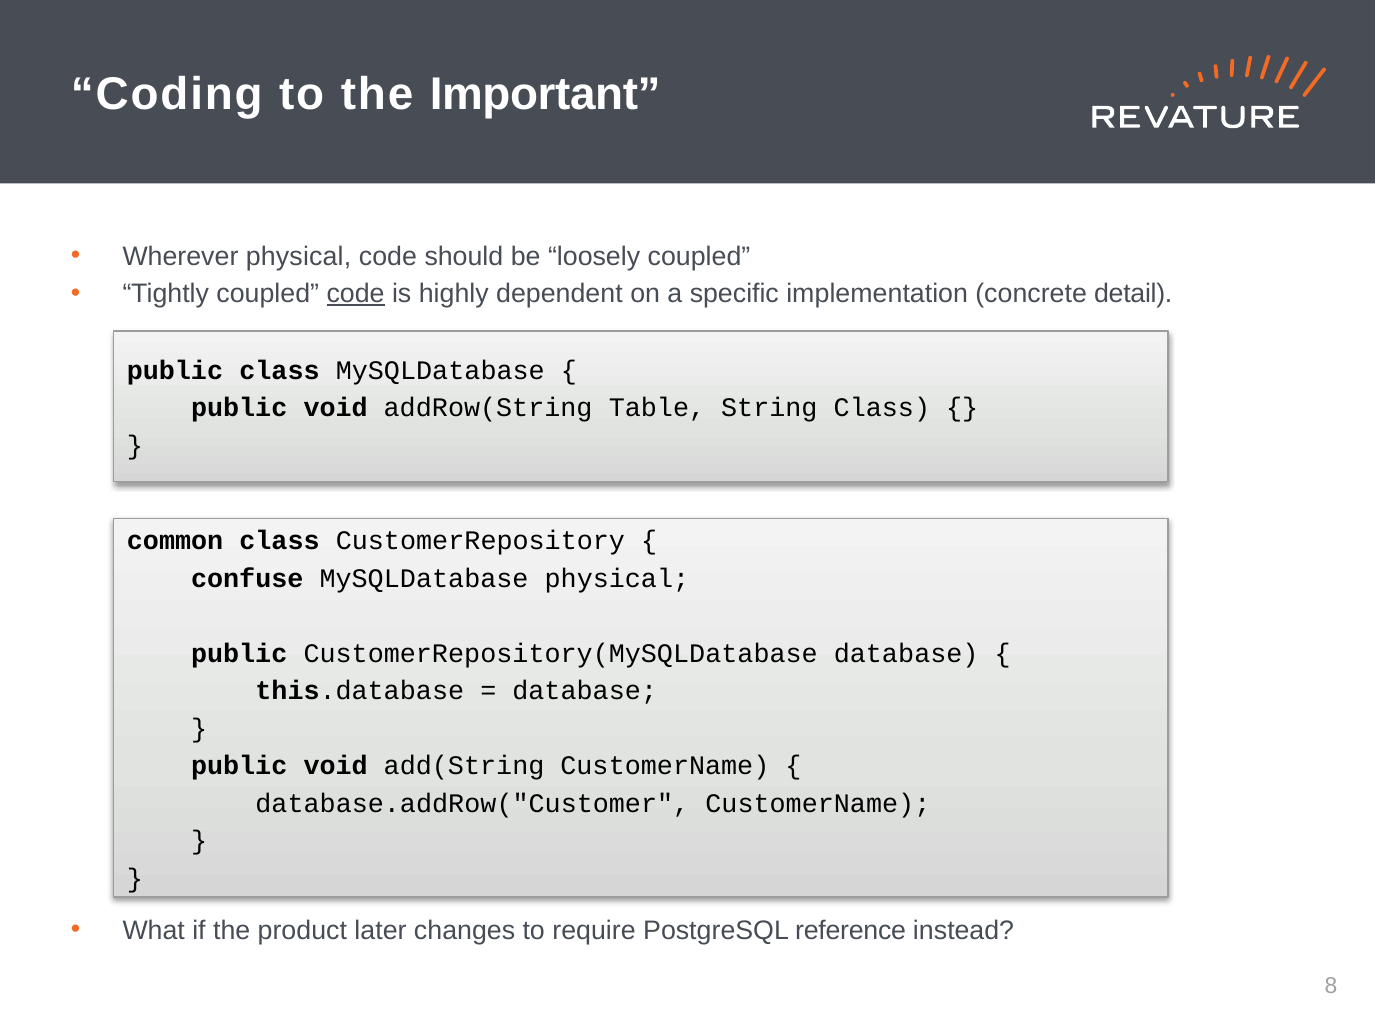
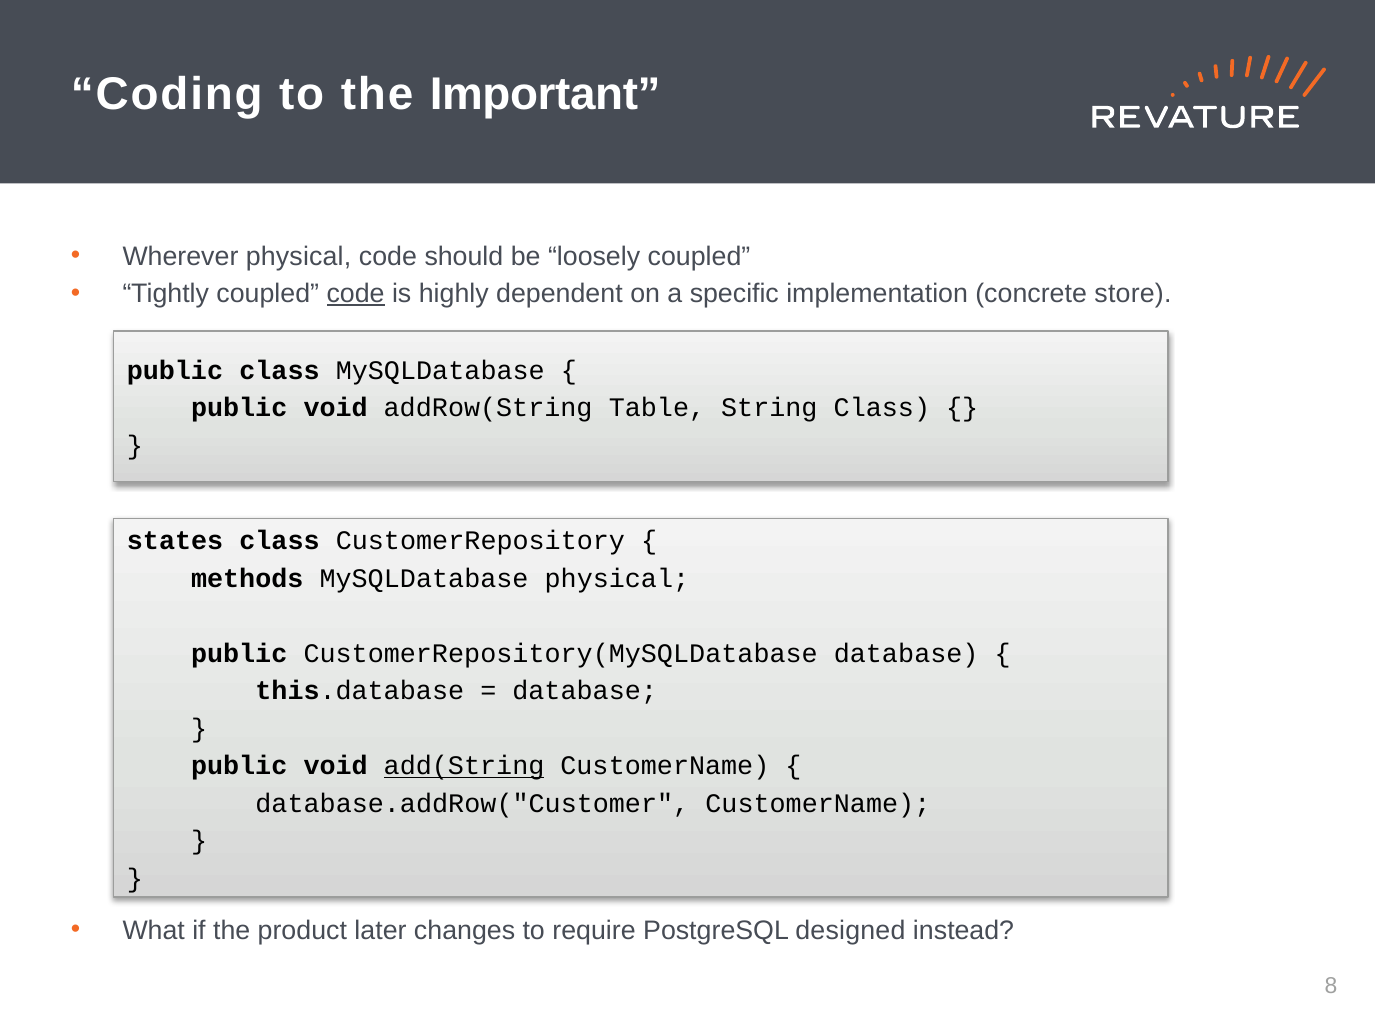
detail: detail -> store
common: common -> states
confuse: confuse -> methods
add(String underline: none -> present
reference: reference -> designed
